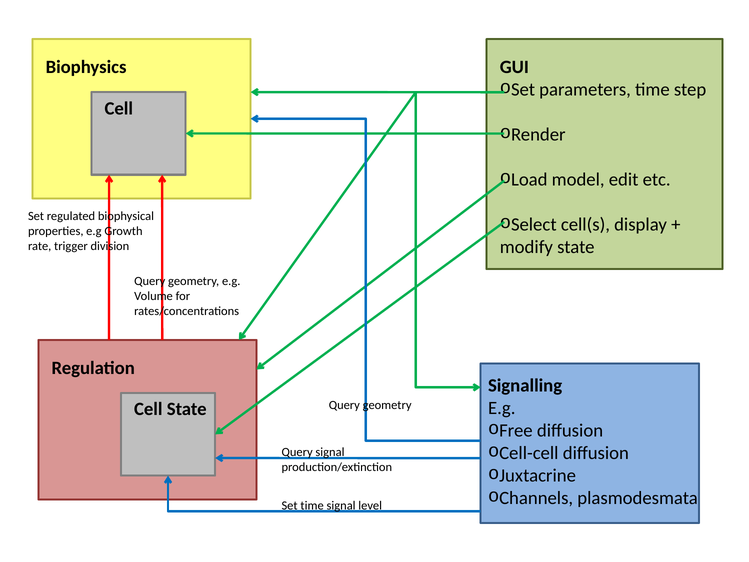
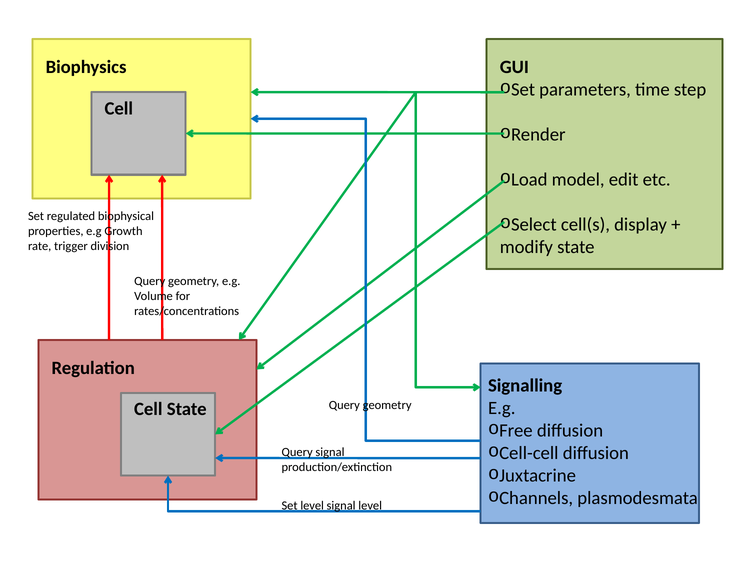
Set time: time -> level
